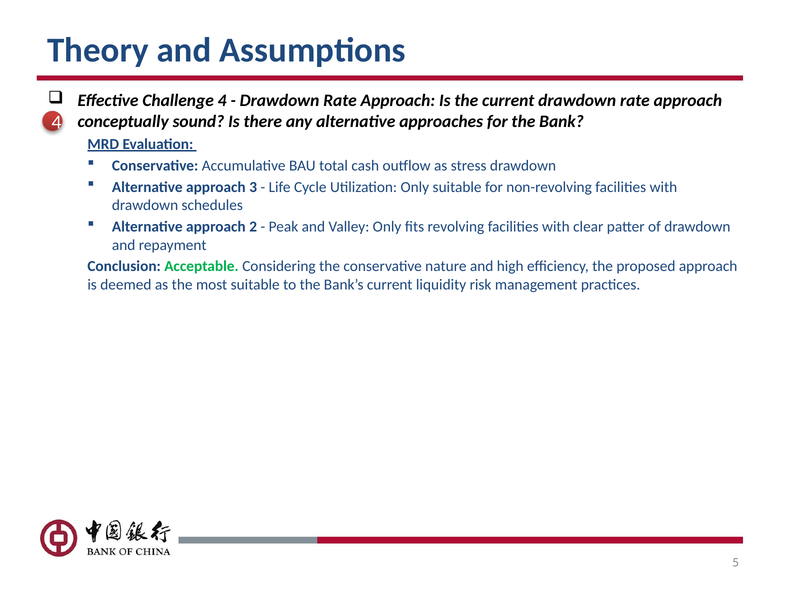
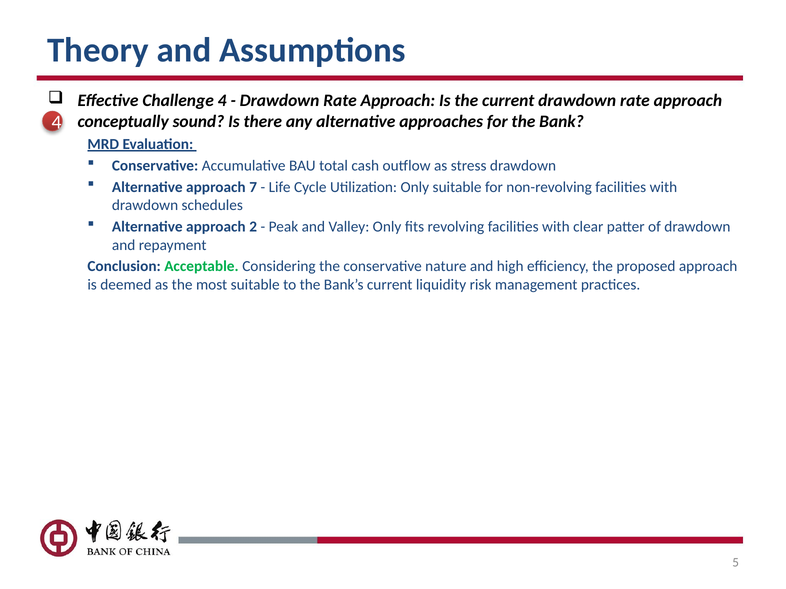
3: 3 -> 7
